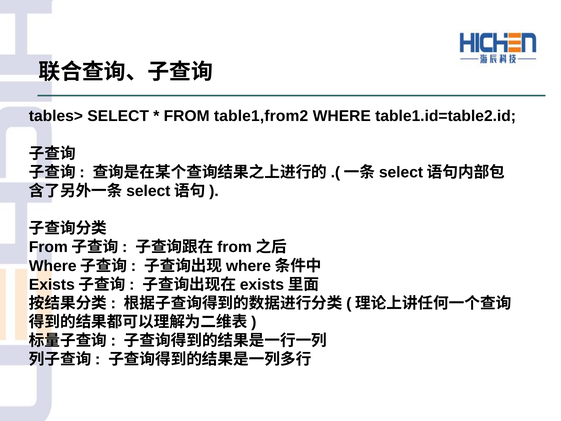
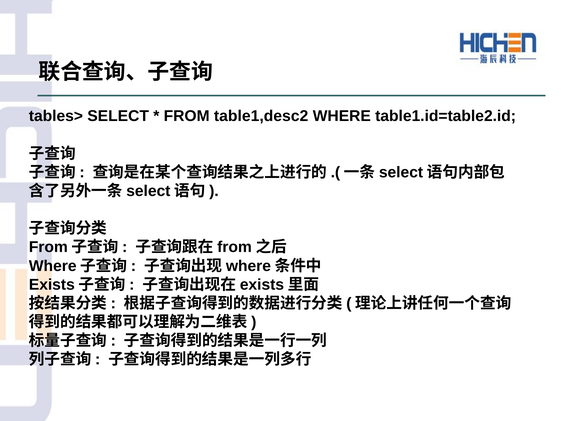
table1,from2: table1,from2 -> table1,desc2
